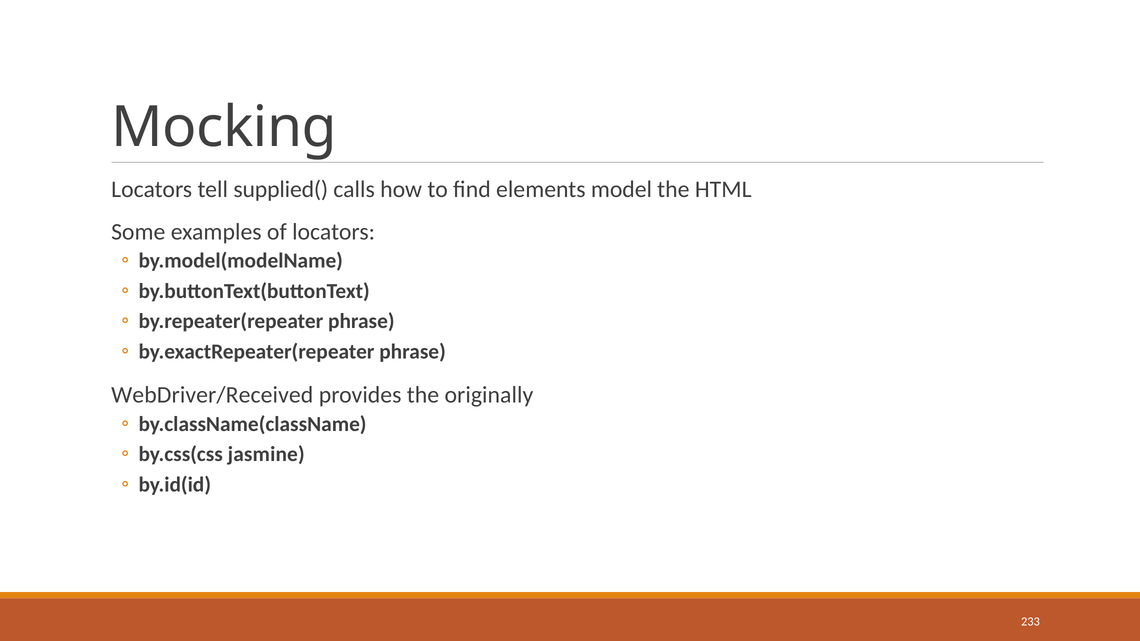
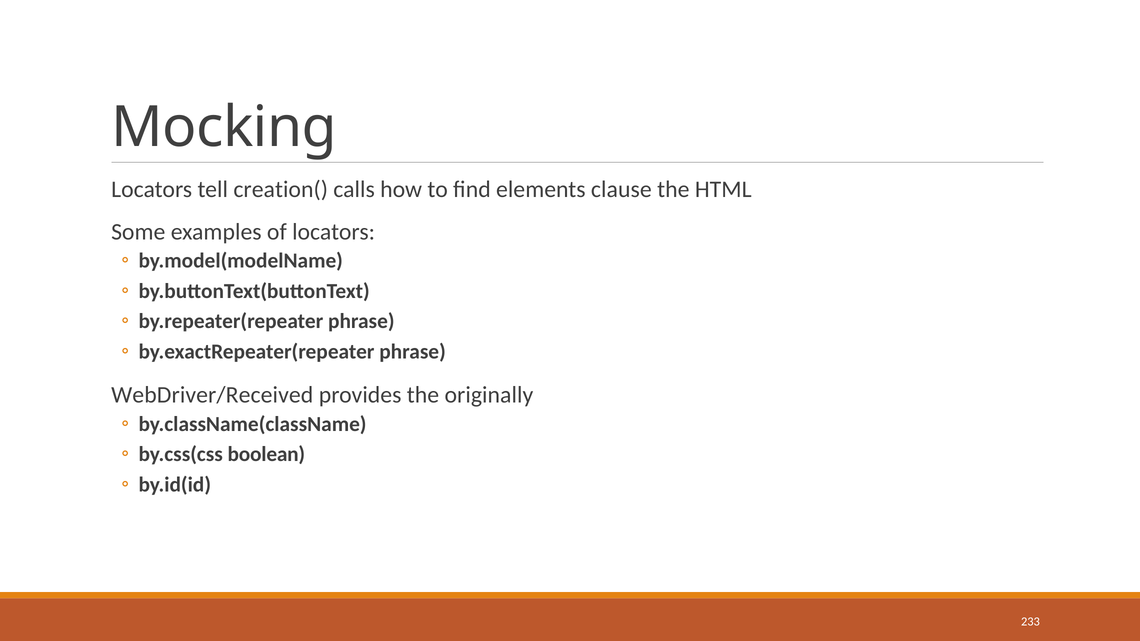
supplied(: supplied( -> creation(
model: model -> clause
jasmine: jasmine -> boolean
